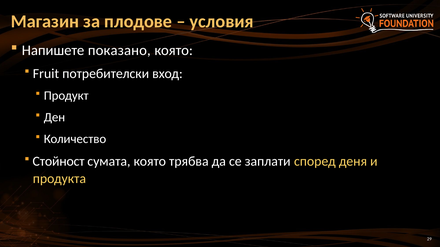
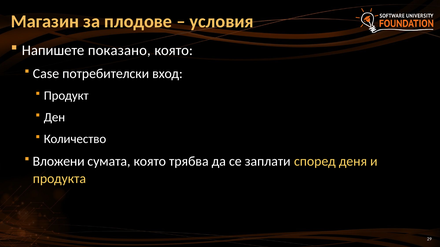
Fruit: Fruit -> Casе
Стойност: Стойност -> Вложени
